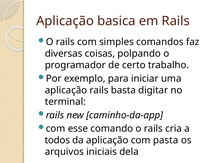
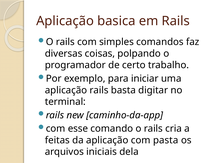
todos: todos -> feitas
